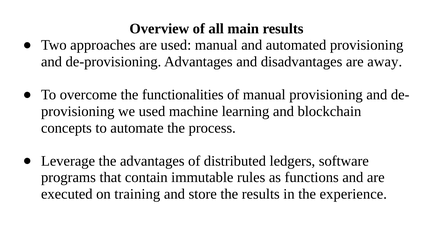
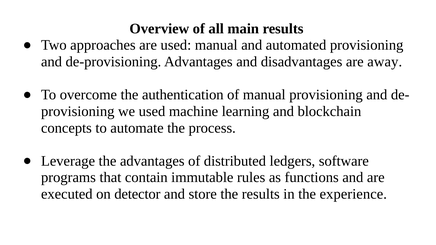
functionalities: functionalities -> authentication
training: training -> detector
